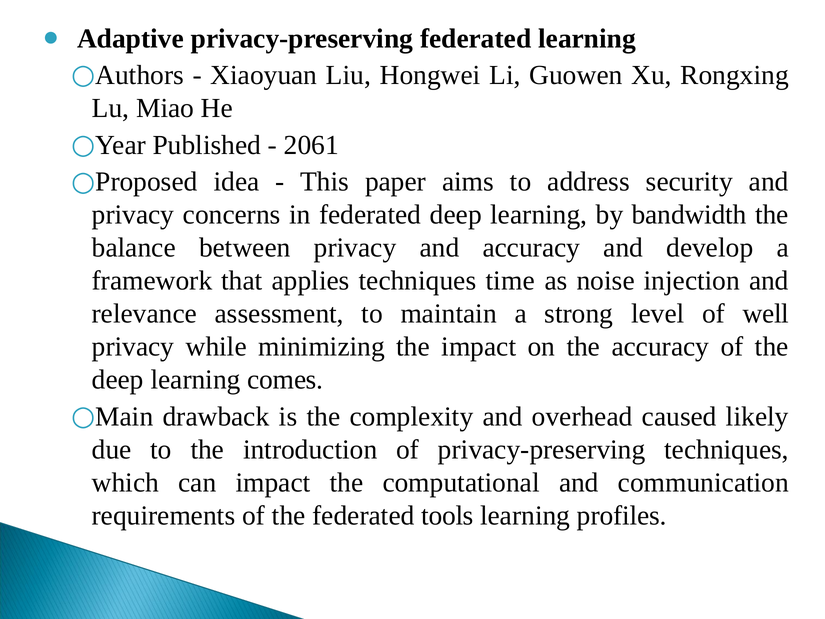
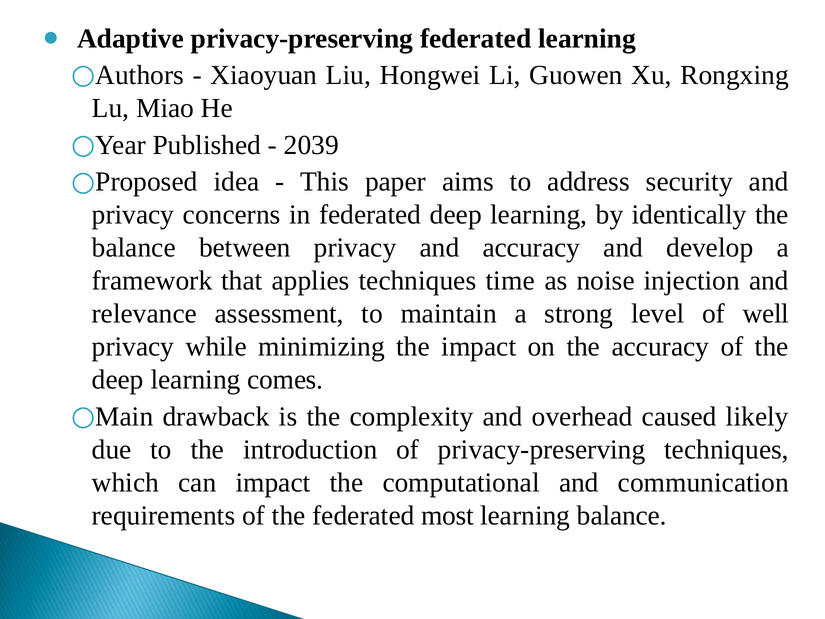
2061: 2061 -> 2039
bandwidth: bandwidth -> identically
tools: tools -> most
learning profiles: profiles -> balance
